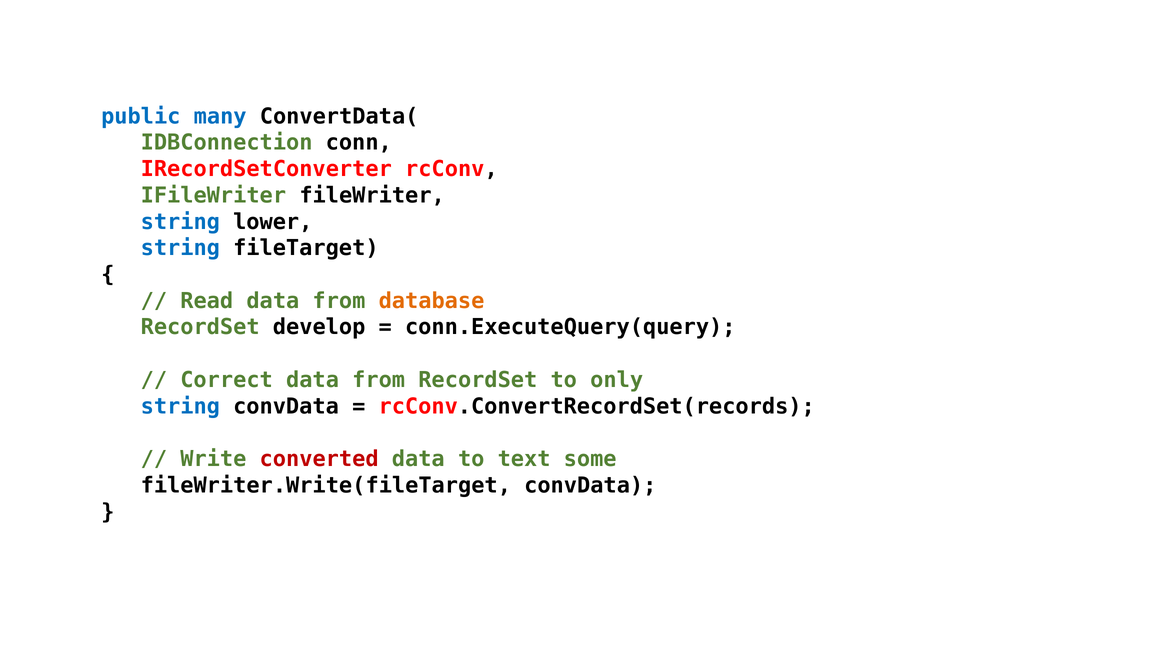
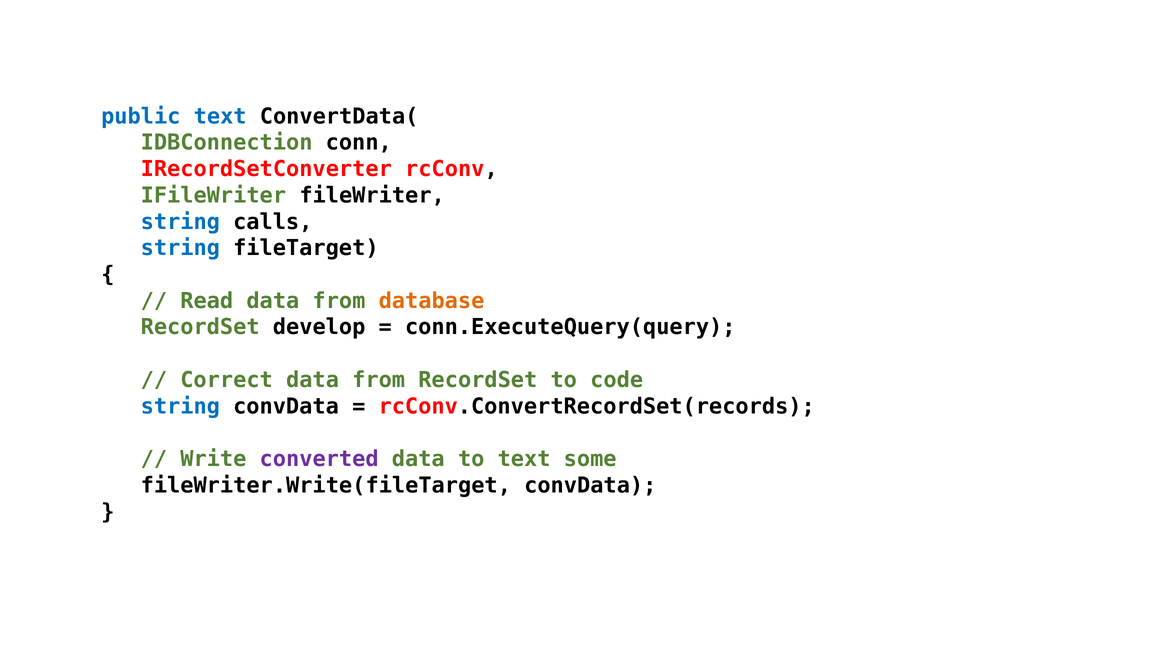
public many: many -> text
lower: lower -> calls
only: only -> code
converted colour: red -> purple
